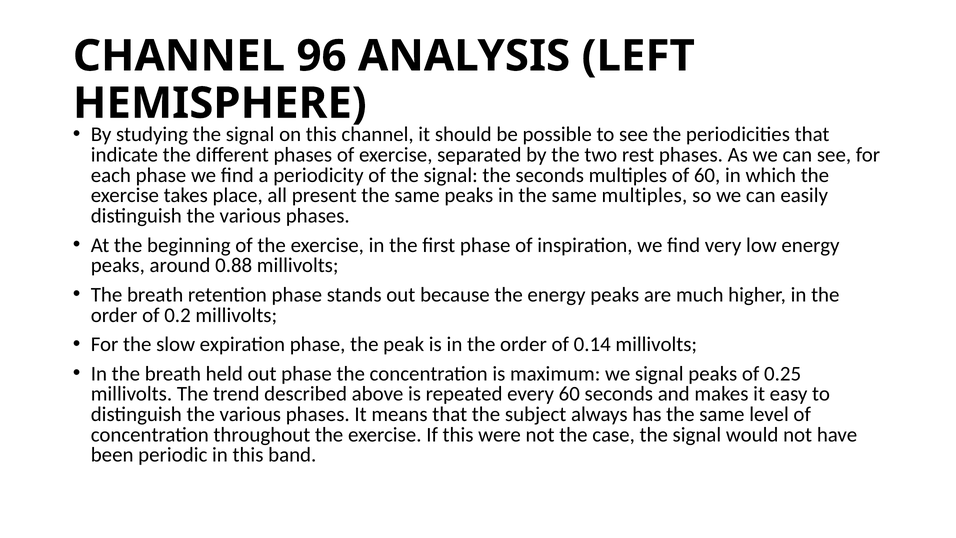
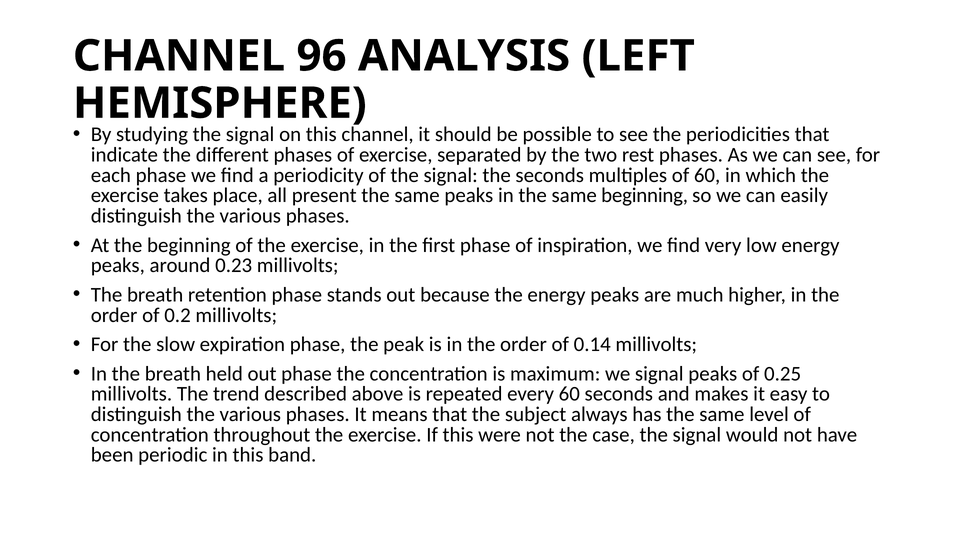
same multiples: multiples -> beginning
0.88: 0.88 -> 0.23
